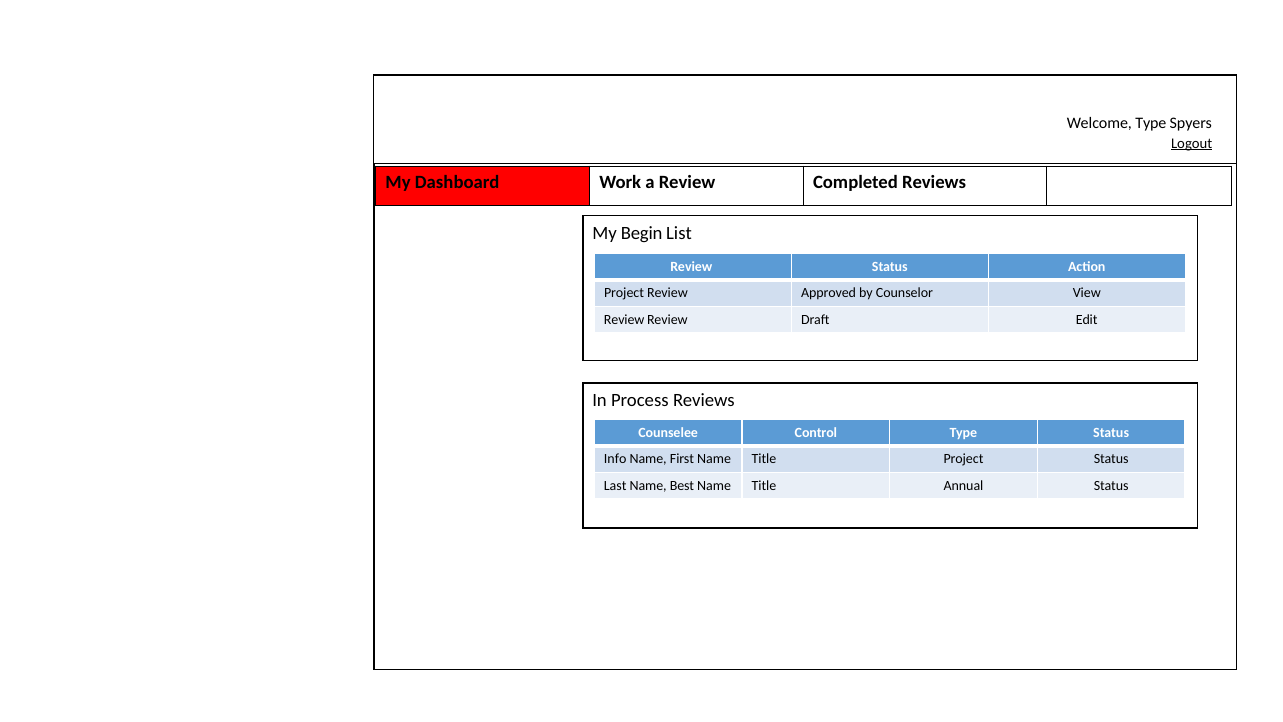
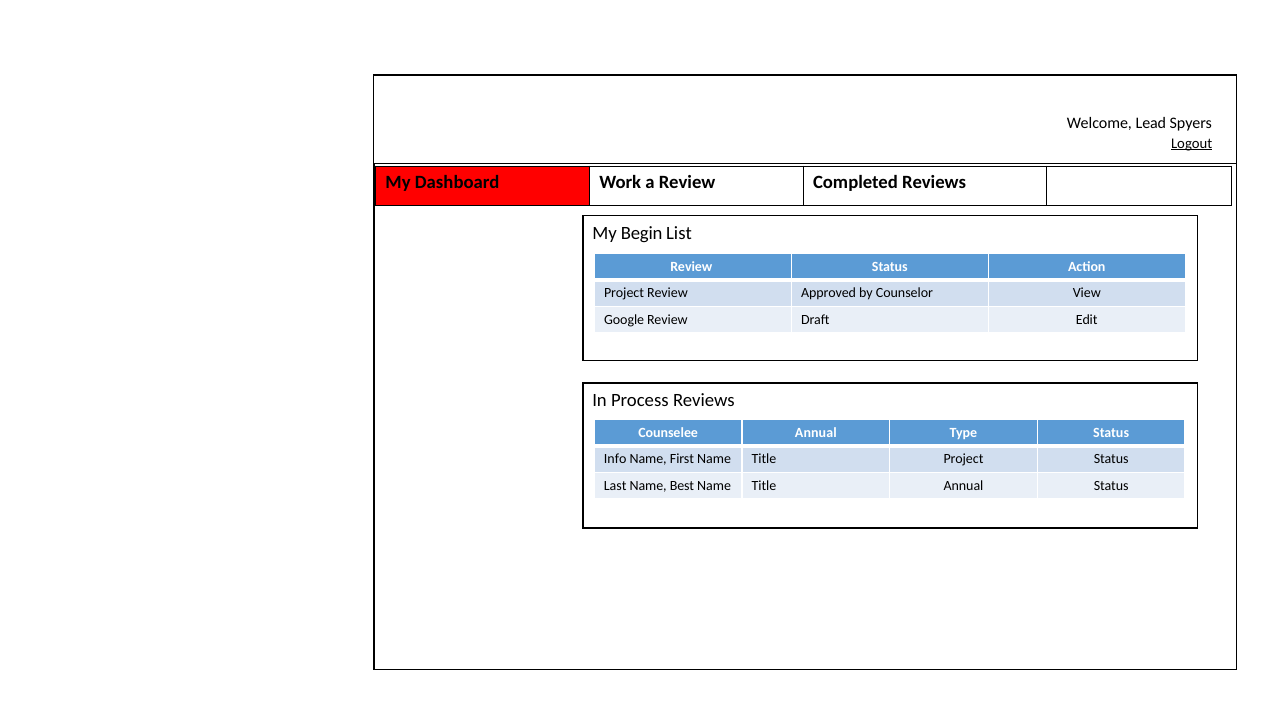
Welcome Type: Type -> Lead
Review at (624, 320): Review -> Google
Counselee Control: Control -> Annual
